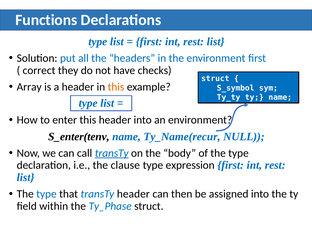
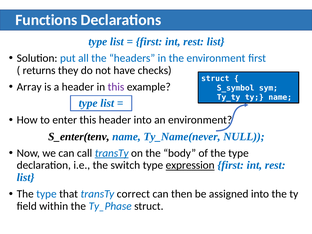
correct: correct -> returns
this at (116, 87) colour: orange -> purple
Ty_Name(recur: Ty_Name(recur -> Ty_Name(never
clause: clause -> switch
expression underline: none -> present
transTy header: header -> correct
